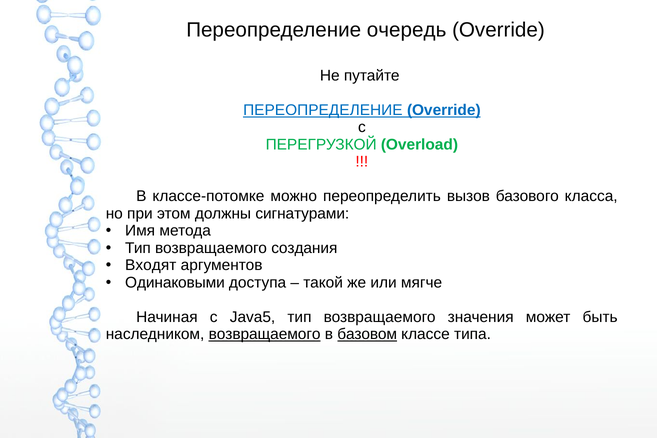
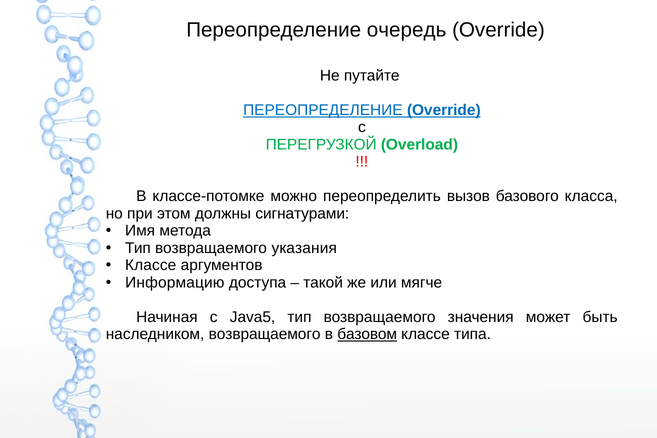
создания: создания -> указания
Входят at (151, 265): Входят -> Классе
Одинаковыми: Одинаковыми -> Информацию
возвращаемого at (265, 334) underline: present -> none
